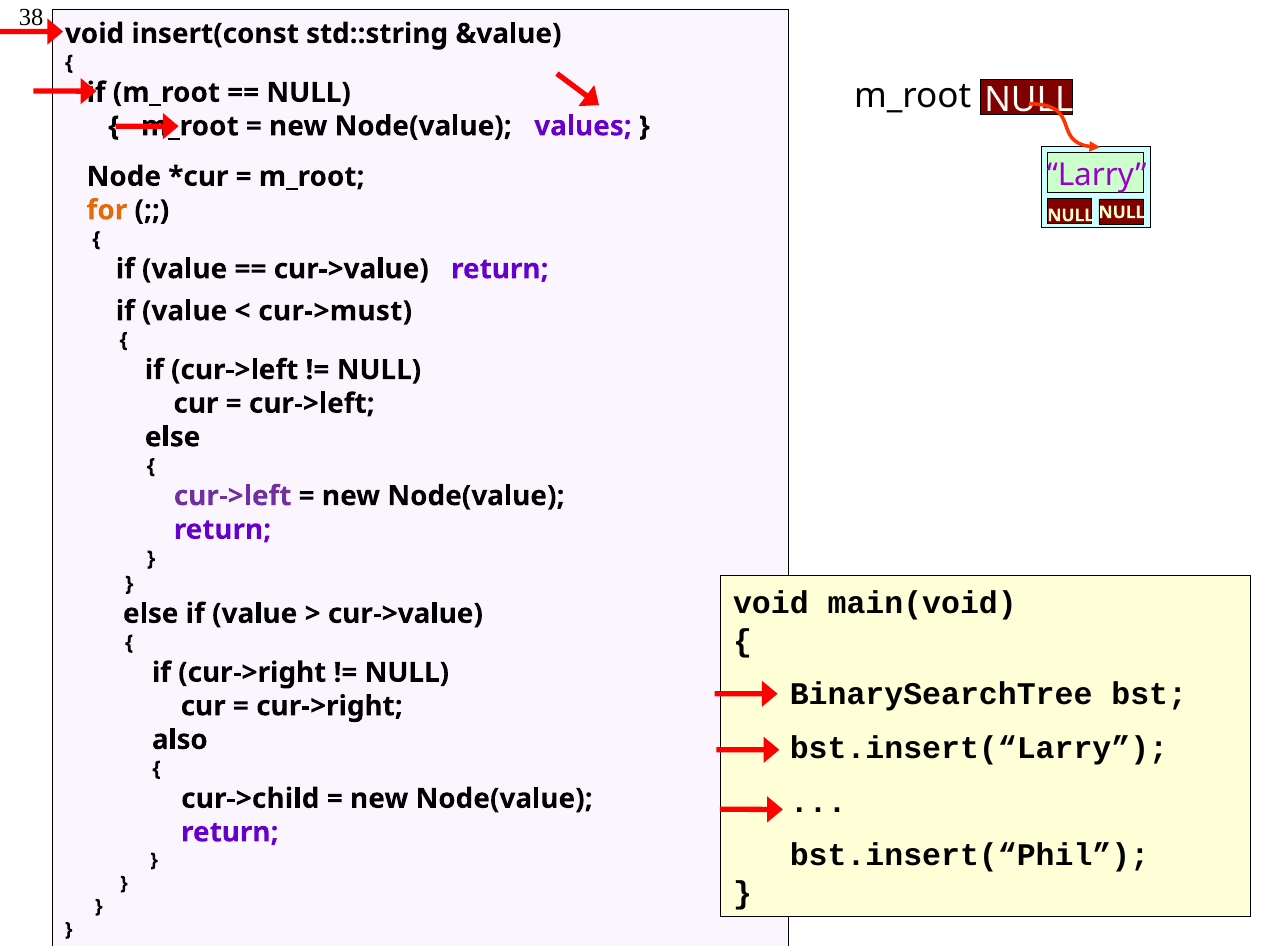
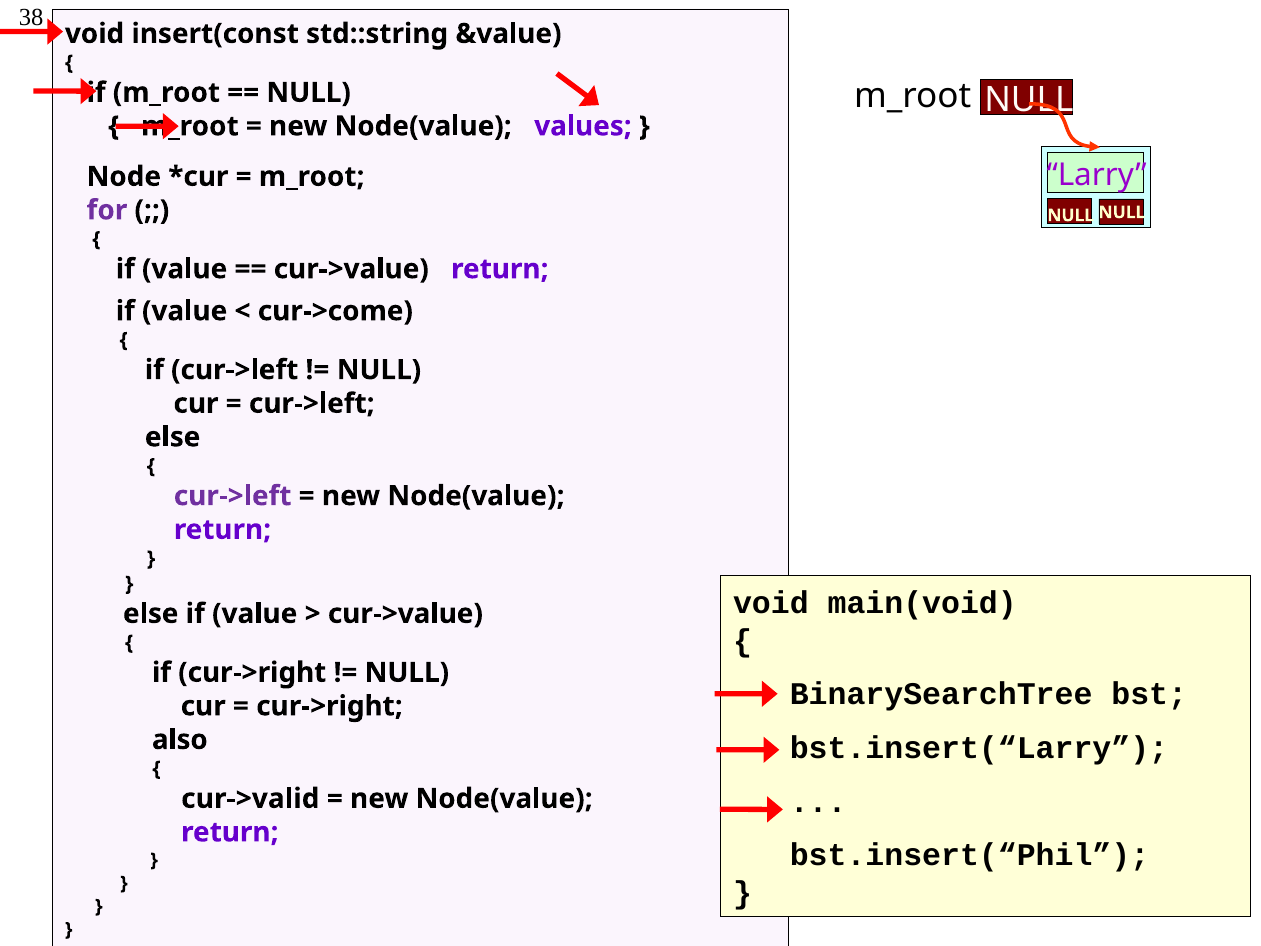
for colour: orange -> purple
cur->must: cur->must -> cur->come
cur->child: cur->child -> cur->valid
